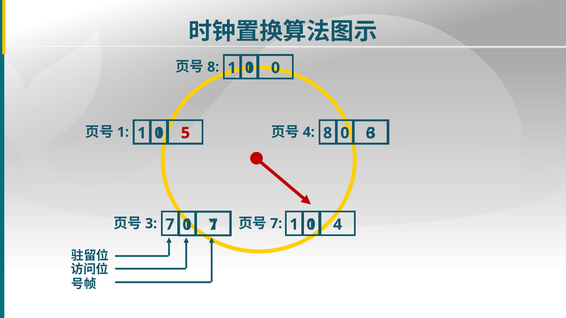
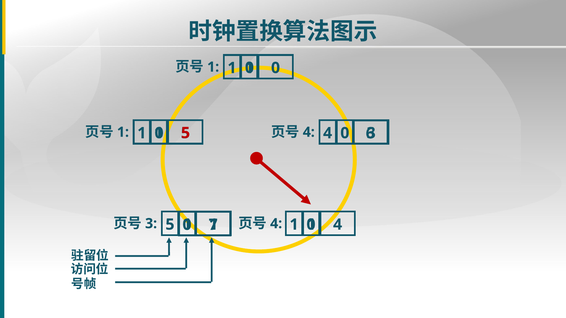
8 at (213, 67): 8 -> 1
8 at (328, 133): 8 -> 4
3 7: 7 -> 5
7 at (276, 224): 7 -> 4
